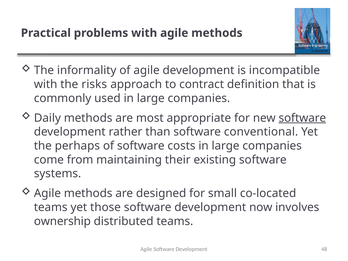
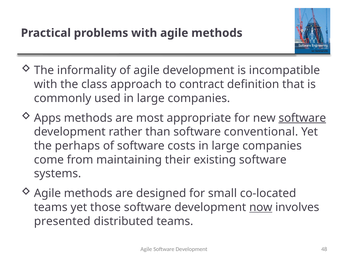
risks: risks -> class
Daily: Daily -> Apps
now underline: none -> present
ownership: ownership -> presented
